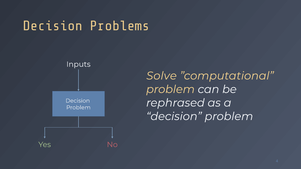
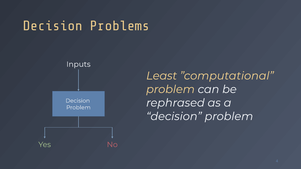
Solve: Solve -> Least
